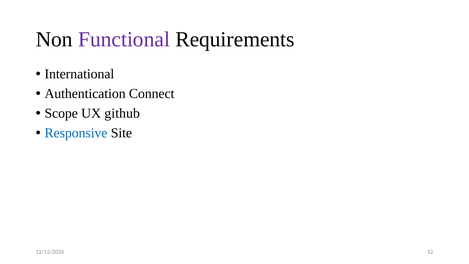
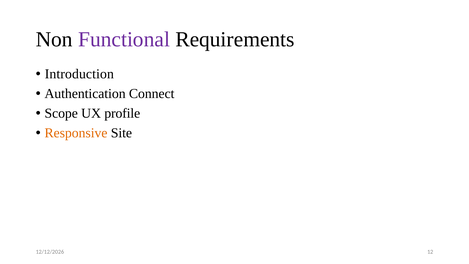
International: International -> Introduction
github: github -> profile
Responsive colour: blue -> orange
